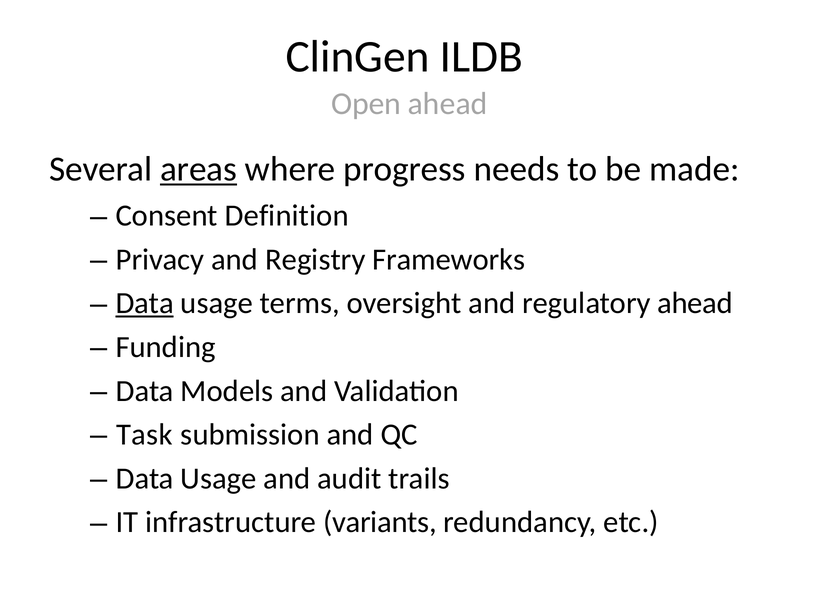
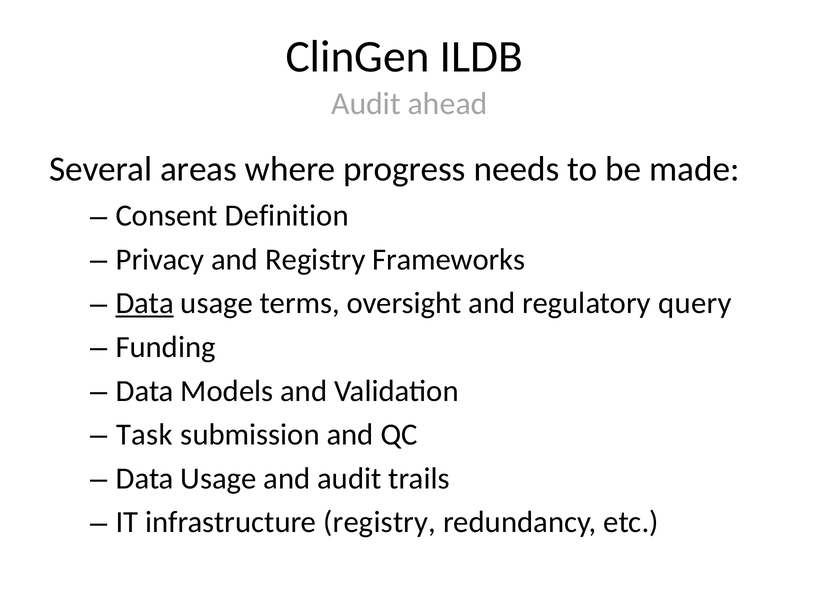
Open at (366, 104): Open -> Audit
areas underline: present -> none
regulatory ahead: ahead -> query
infrastructure variants: variants -> registry
